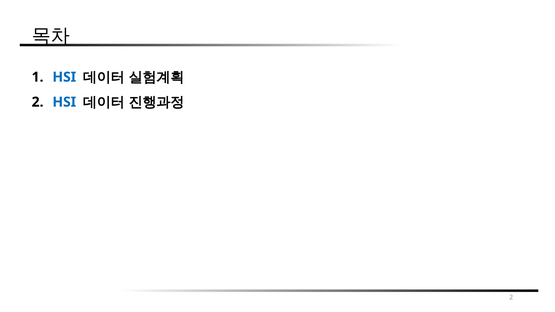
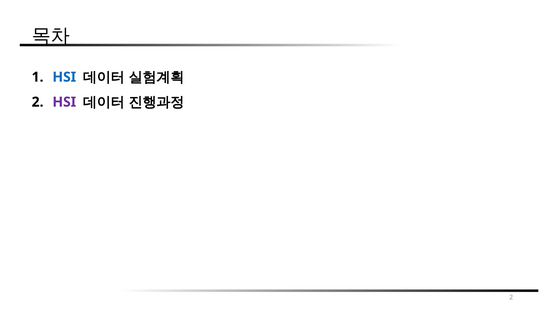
HSI at (64, 102) colour: blue -> purple
